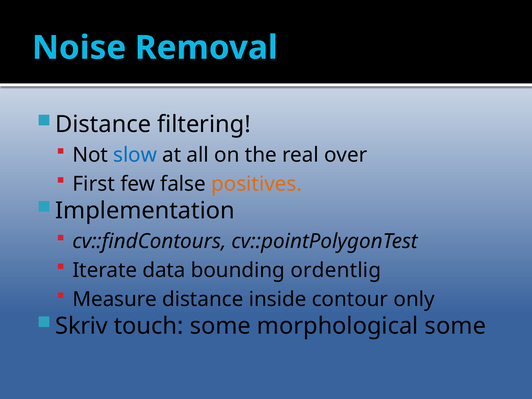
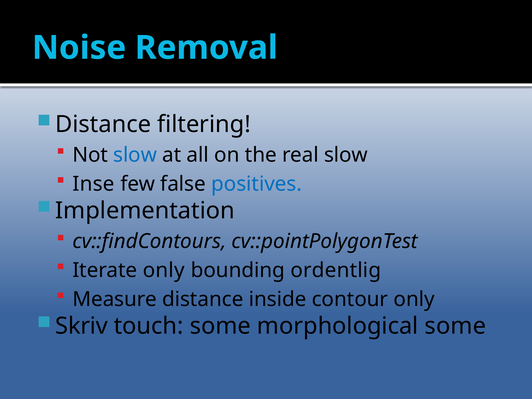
real over: over -> slow
First: First -> Inse
positives colour: orange -> blue
Iterate data: data -> only
